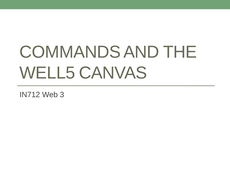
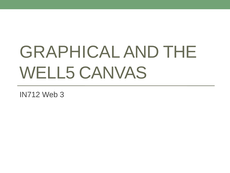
COMMANDS: COMMANDS -> GRAPHICAL
